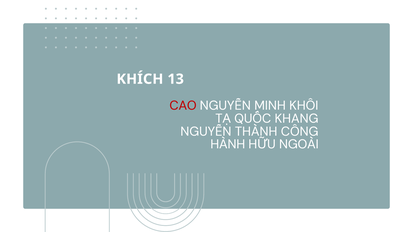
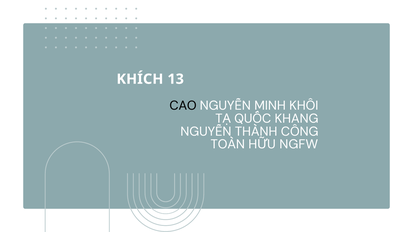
CAO colour: red -> black
HÀNH: HÀNH -> TOÀN
NGOÀI: NGOÀI -> NGFW
